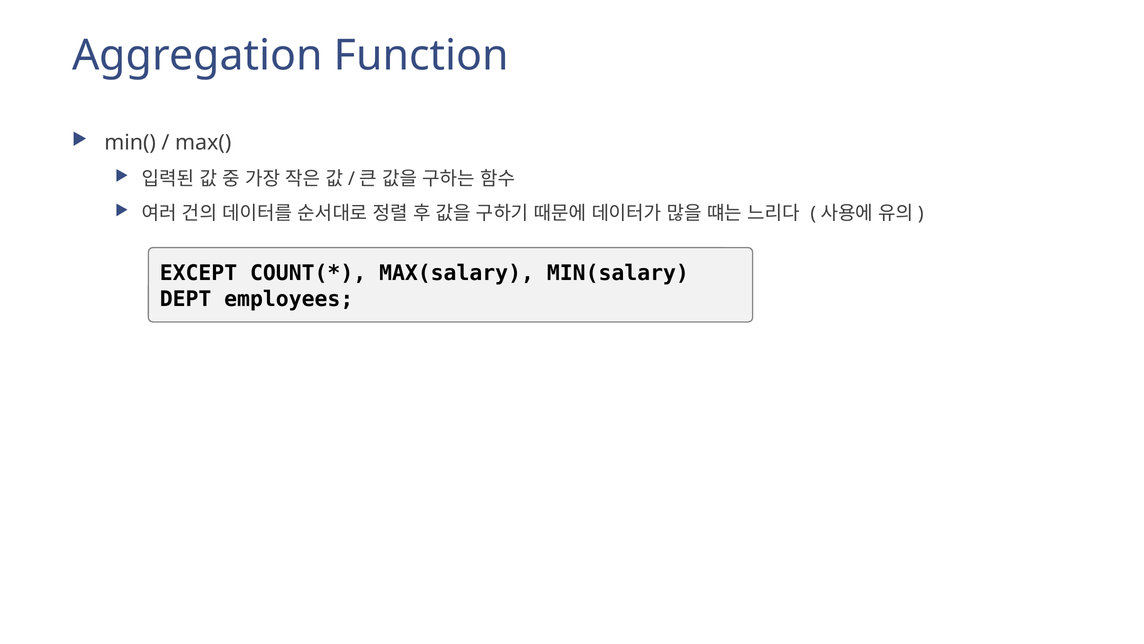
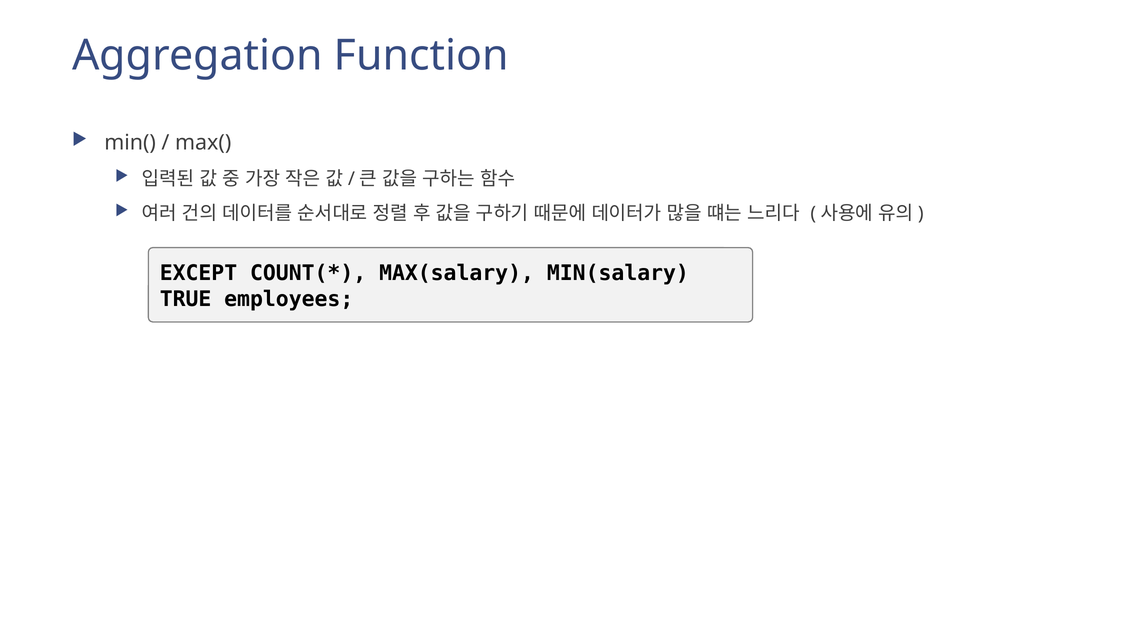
DEPT: DEPT -> TRUE
